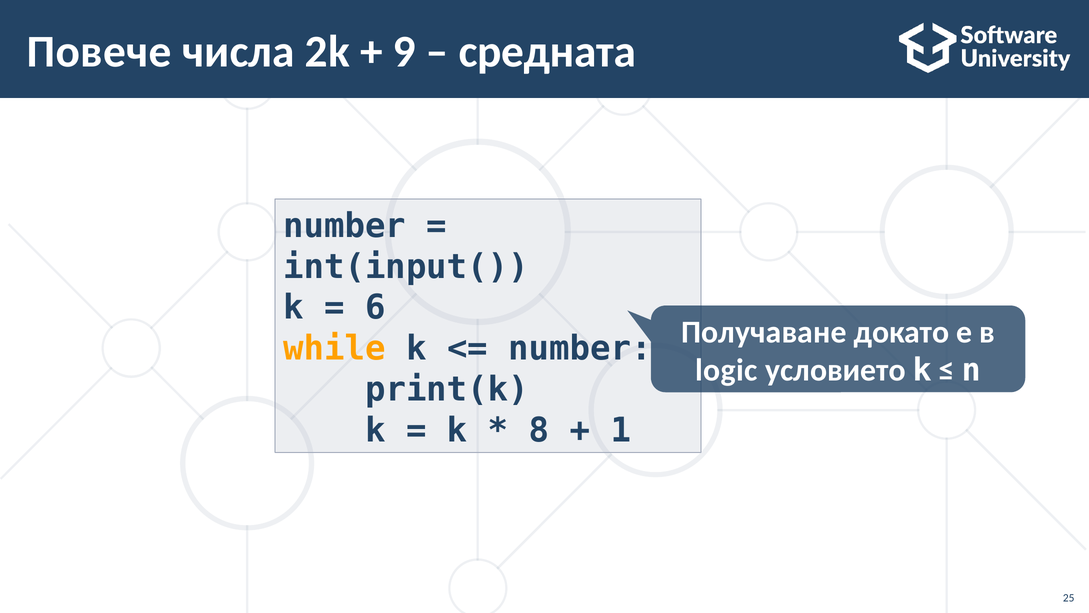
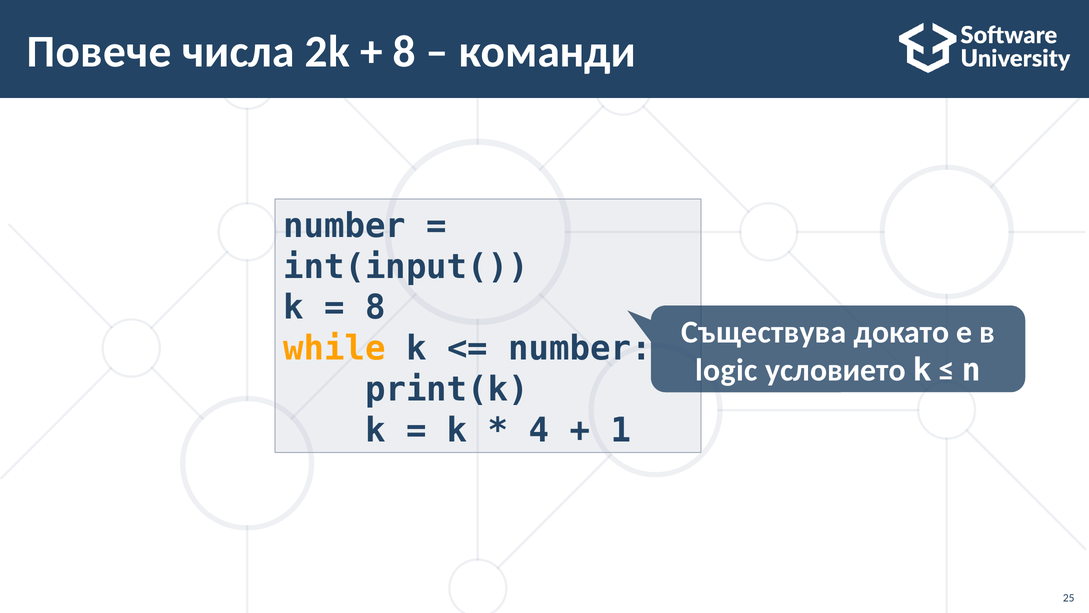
9 at (404, 52): 9 -> 8
средната: средната -> команди
6 at (375, 308): 6 -> 8
Получаване: Получаване -> Съществува
8: 8 -> 4
